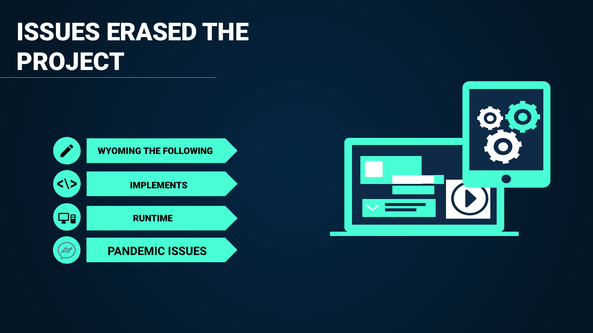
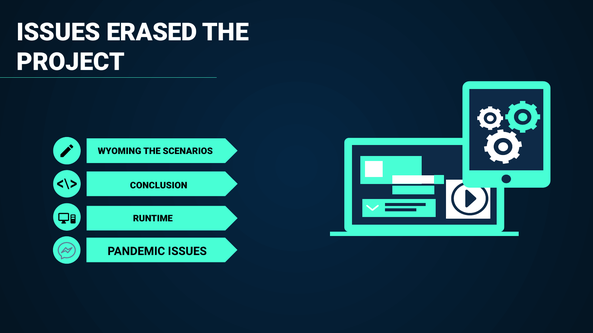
FOLLOWING: FOLLOWING -> SCENARIOS
IMPLEMENTS: IMPLEMENTS -> CONCLUSION
